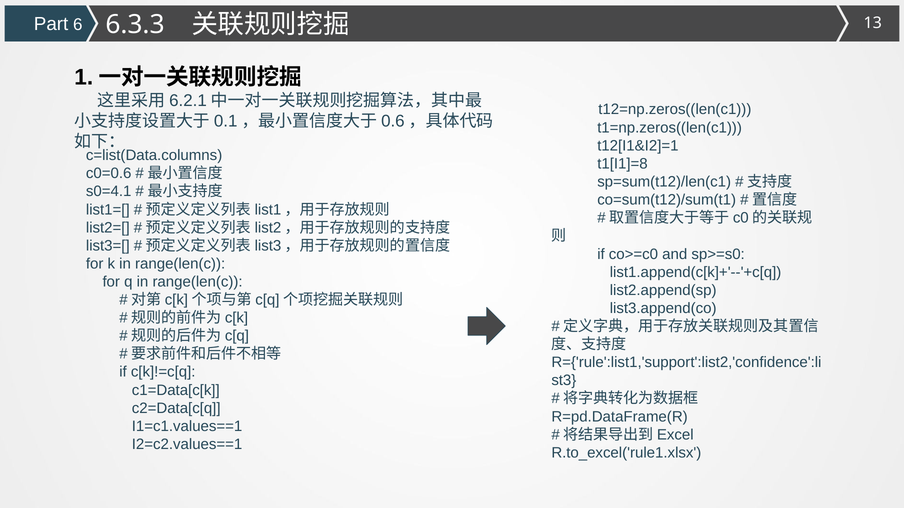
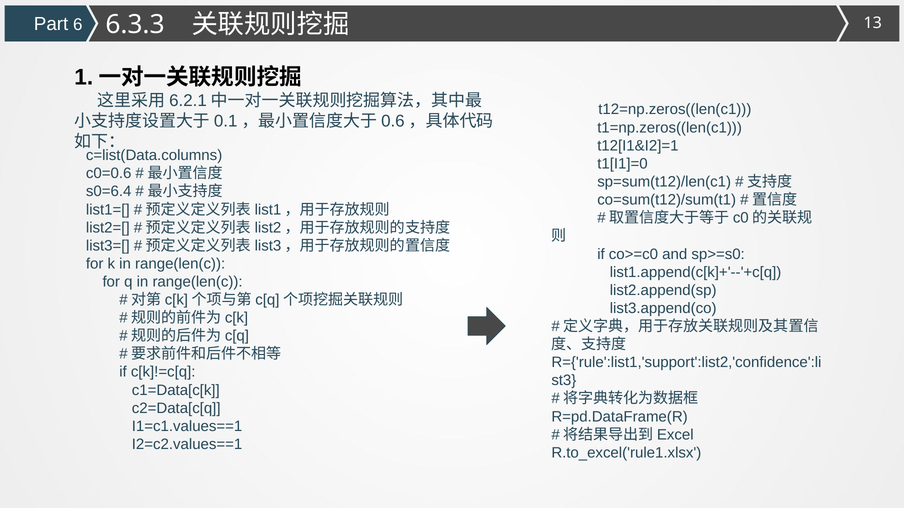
t1[I1]=8: t1[I1]=8 -> t1[I1]=0
s0=4.1: s0=4.1 -> s0=6.4
